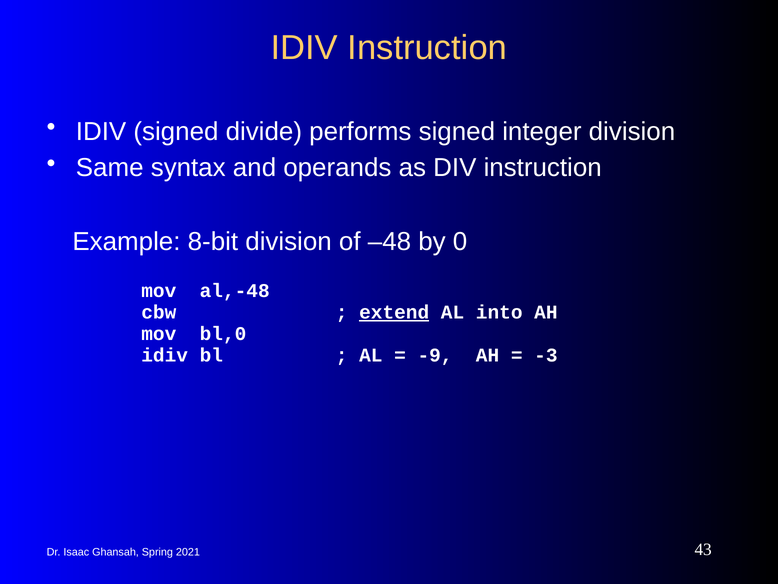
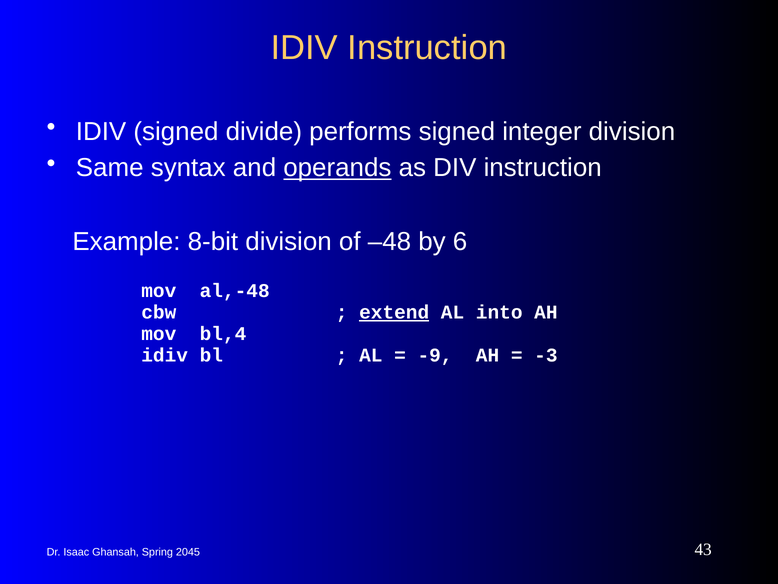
operands underline: none -> present
0: 0 -> 6
bl,0: bl,0 -> bl,4
2021: 2021 -> 2045
